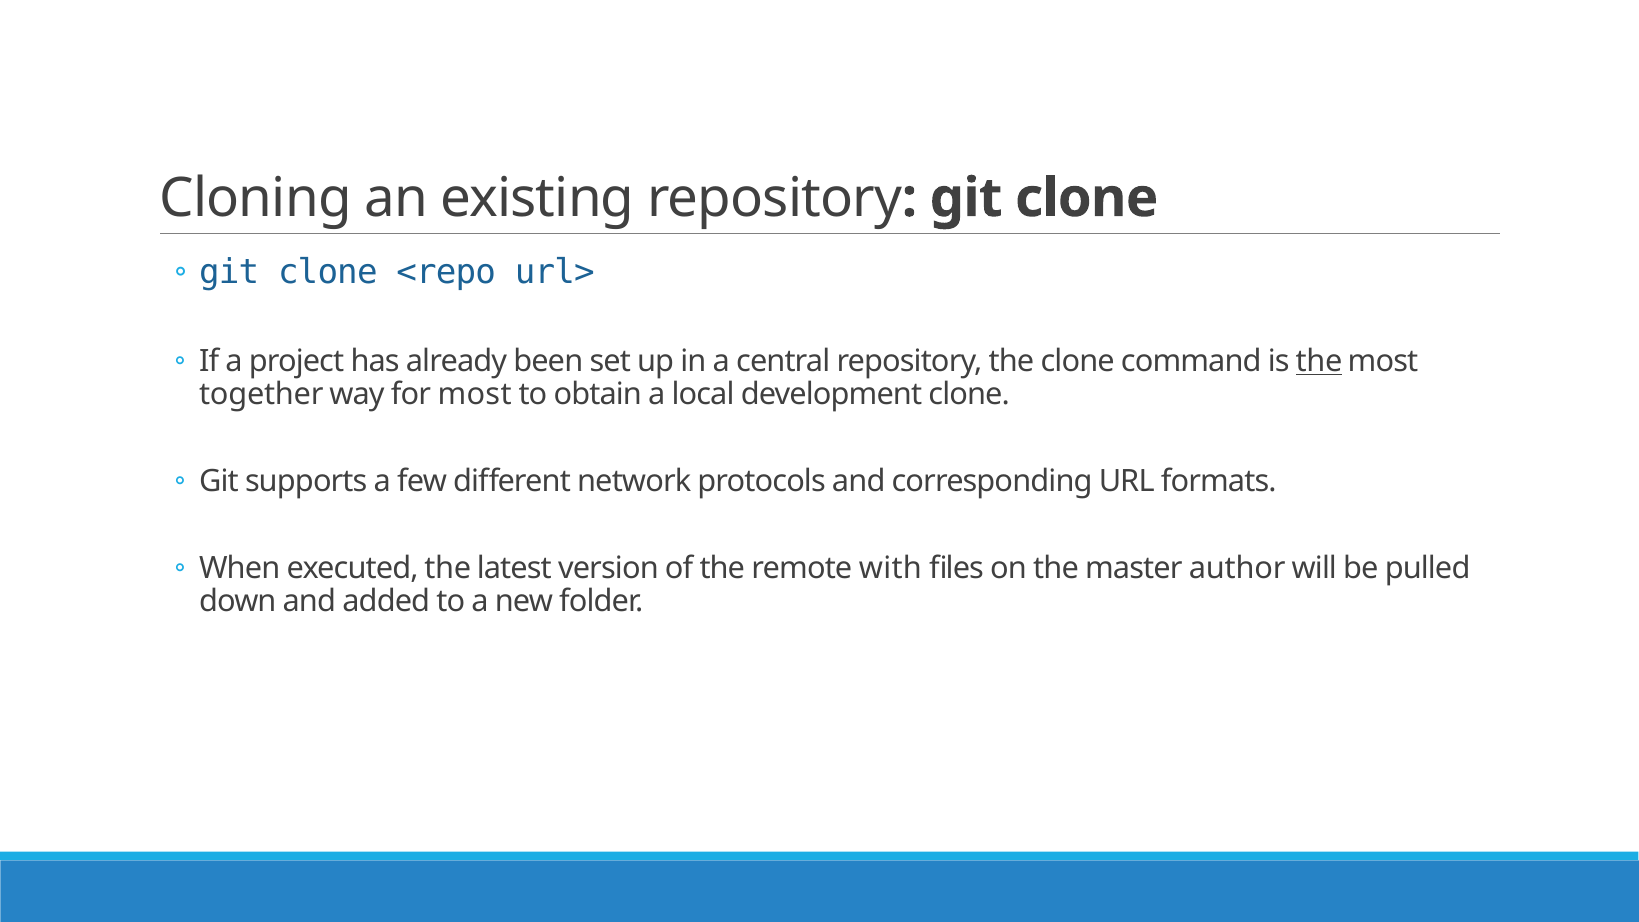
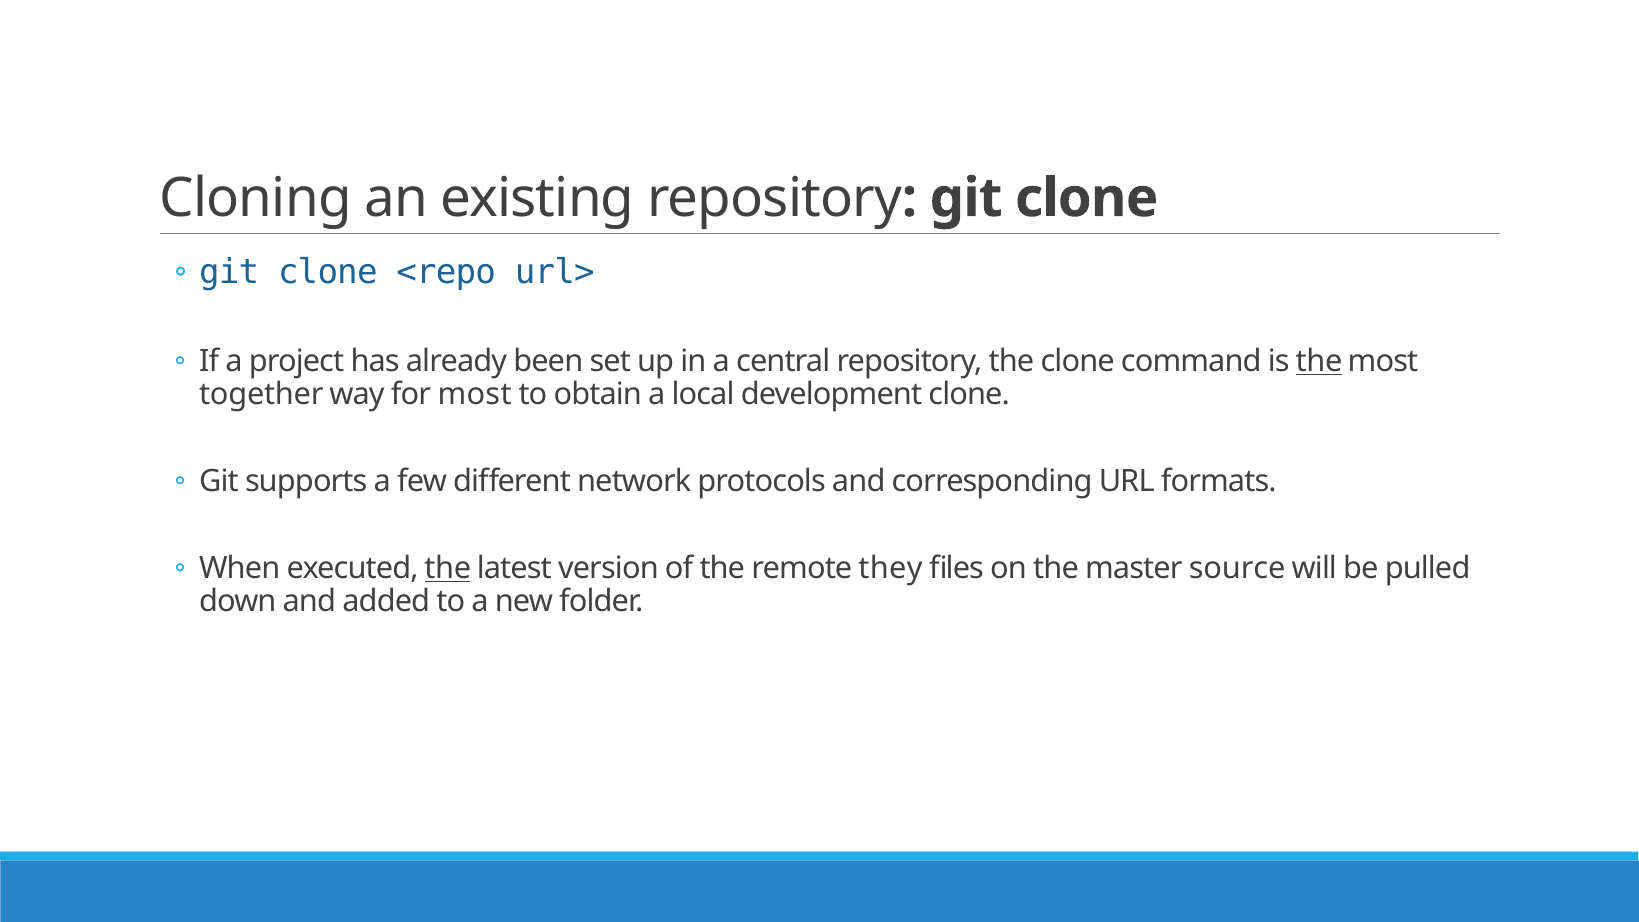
the at (448, 568) underline: none -> present
with: with -> they
author: author -> source
